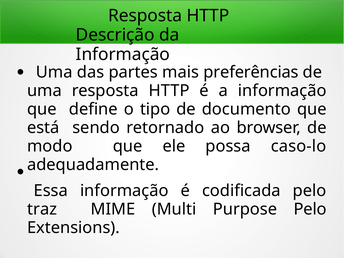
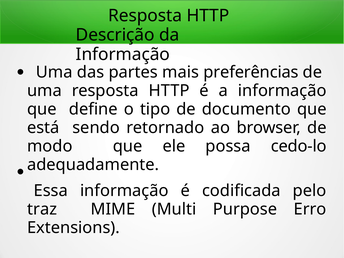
caso-lo: caso-lo -> cedo-lo
Purpose Pelo: Pelo -> Erro
